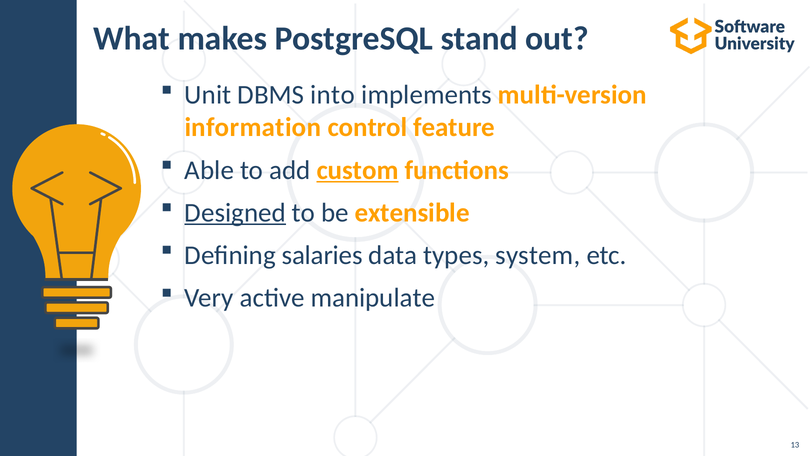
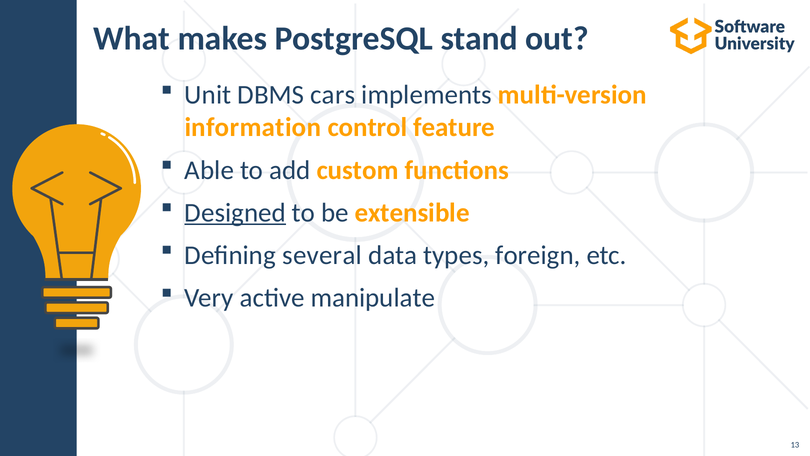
into: into -> cars
custom underline: present -> none
salaries: salaries -> several
system: system -> foreign
